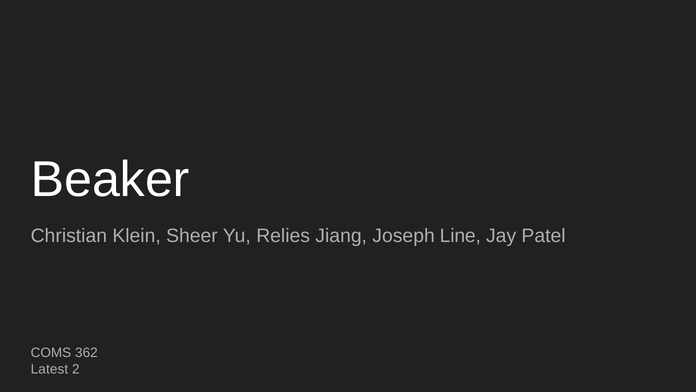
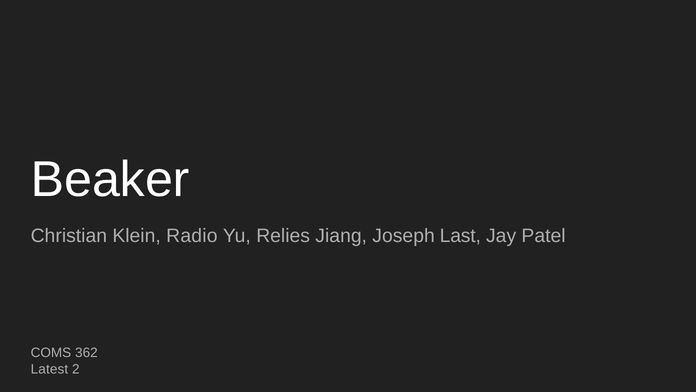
Sheer: Sheer -> Radio
Line: Line -> Last
